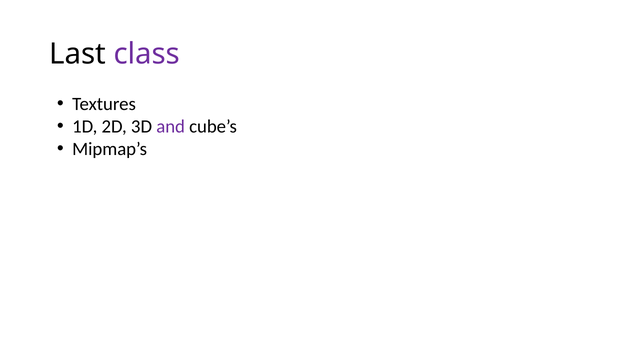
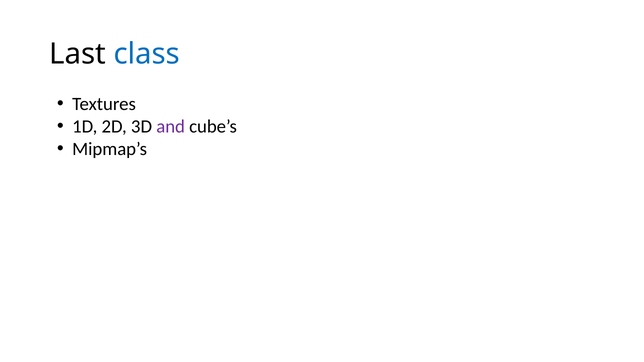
class colour: purple -> blue
